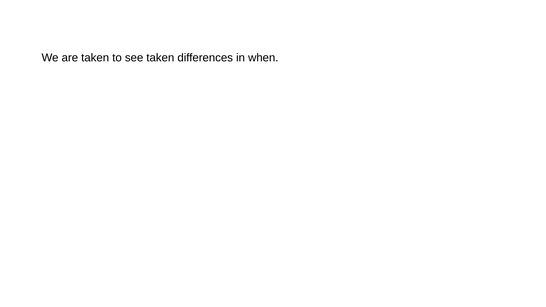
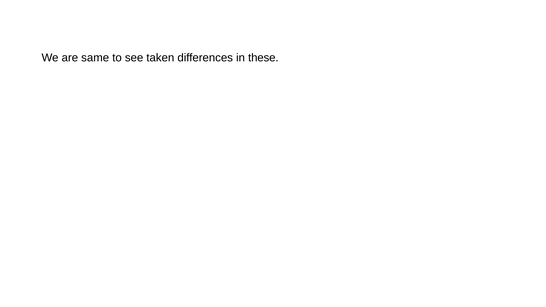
are taken: taken -> same
when: when -> these
